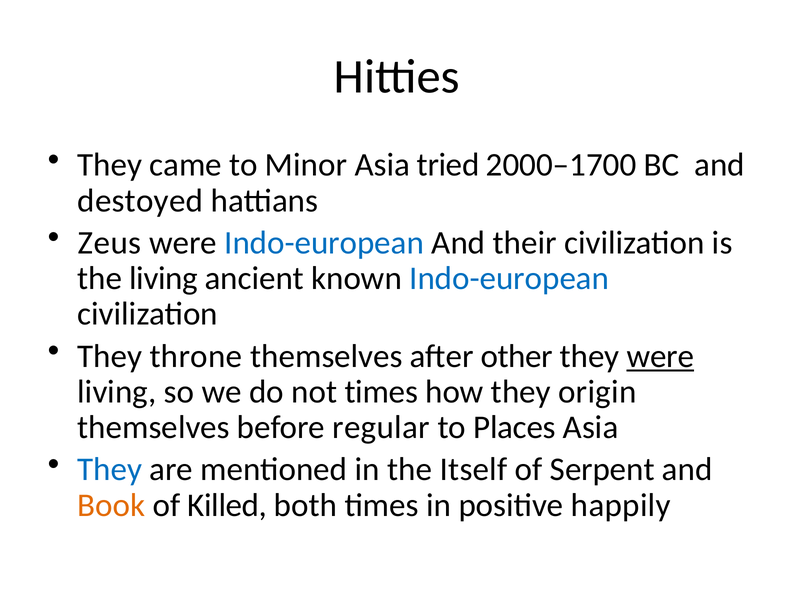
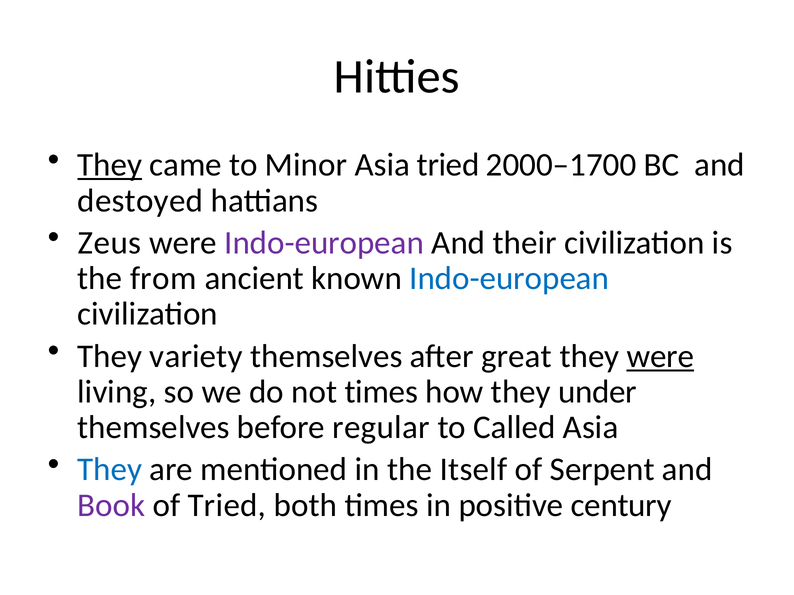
They at (110, 165) underline: none -> present
Indo-european at (324, 243) colour: blue -> purple
the living: living -> from
throne: throne -> variety
other: other -> great
origin: origin -> under
Places: Places -> Called
Book colour: orange -> purple
of Killed: Killed -> Tried
happily: happily -> century
